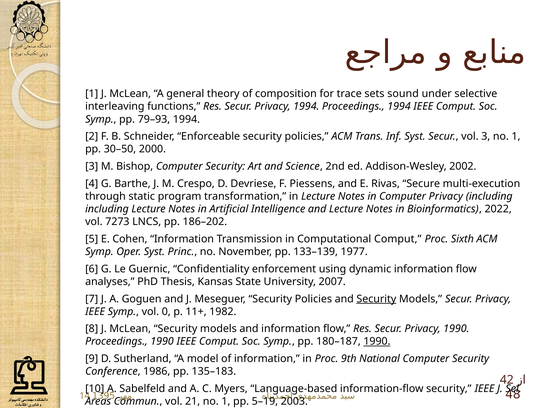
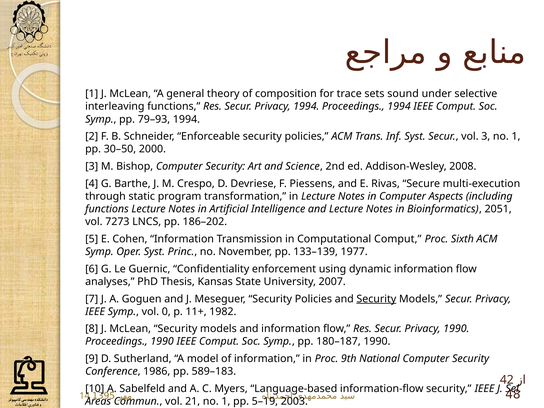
2002: 2002 -> 2008
Computer Privacy: Privacy -> Aspects
including at (107, 209): including -> functions
2022: 2022 -> 2051
1990 at (377, 341) underline: present -> none
135–183: 135–183 -> 589–183
